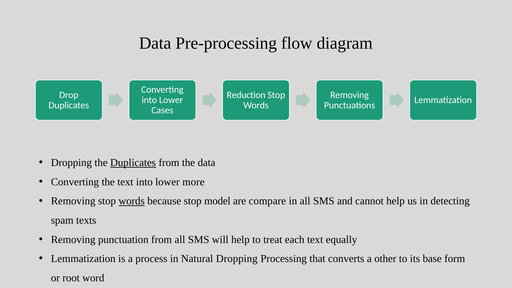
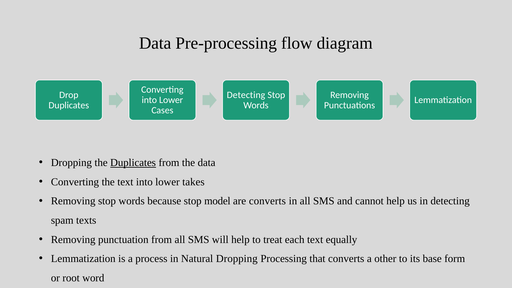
Reduction at (246, 95): Reduction -> Detecting
more: more -> takes
words at (132, 201) underline: present -> none
are compare: compare -> converts
